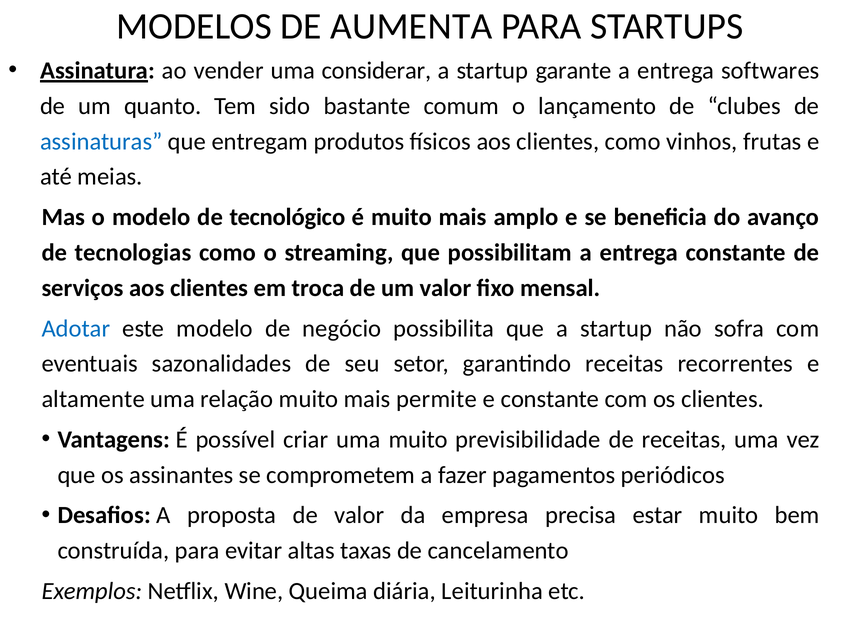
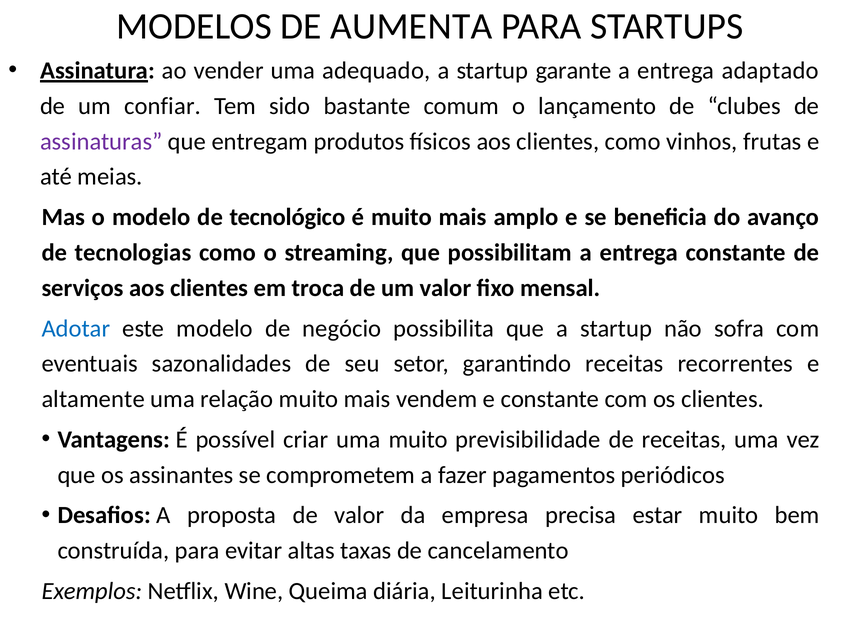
considerar: considerar -> adequado
softwares: softwares -> adaptado
quanto: quanto -> confiar
assinaturas colour: blue -> purple
permite: permite -> vendem
